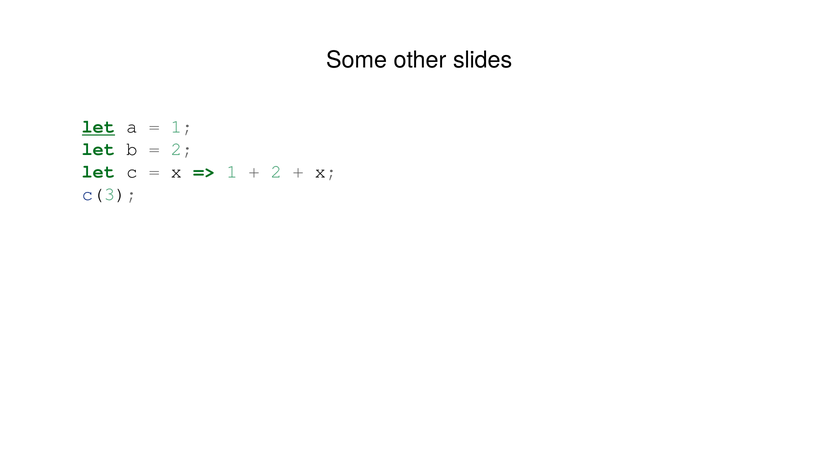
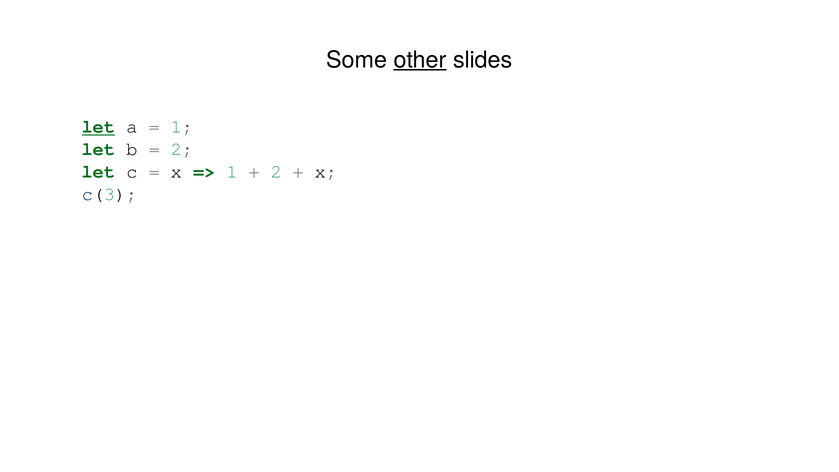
other underline: none -> present
